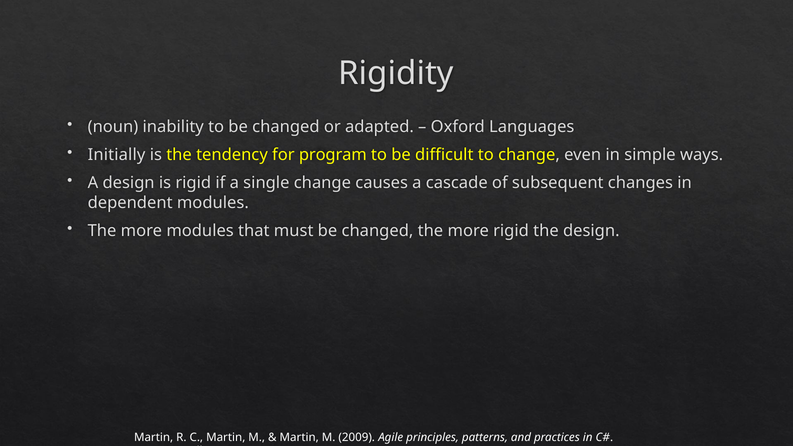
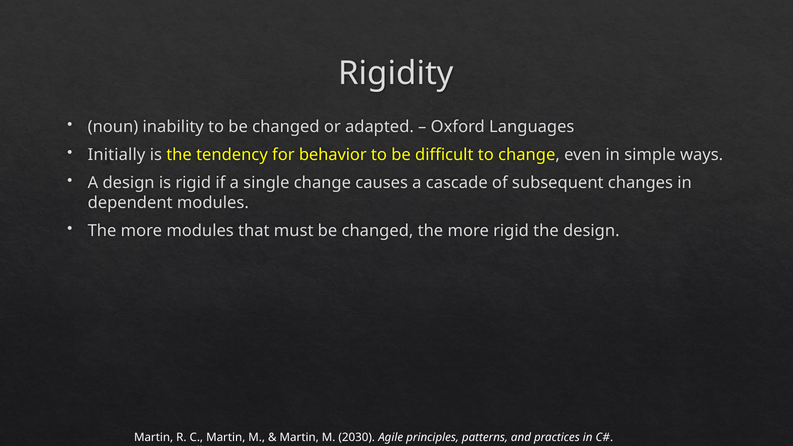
program: program -> behavior
2009: 2009 -> 2030
